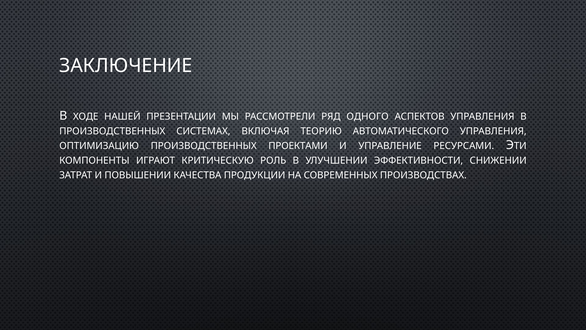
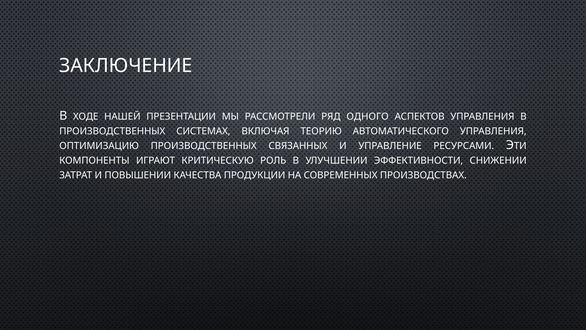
ПРОЕКТАМИ: ПРОЕКТАМИ -> СВЯЗАННЫХ
